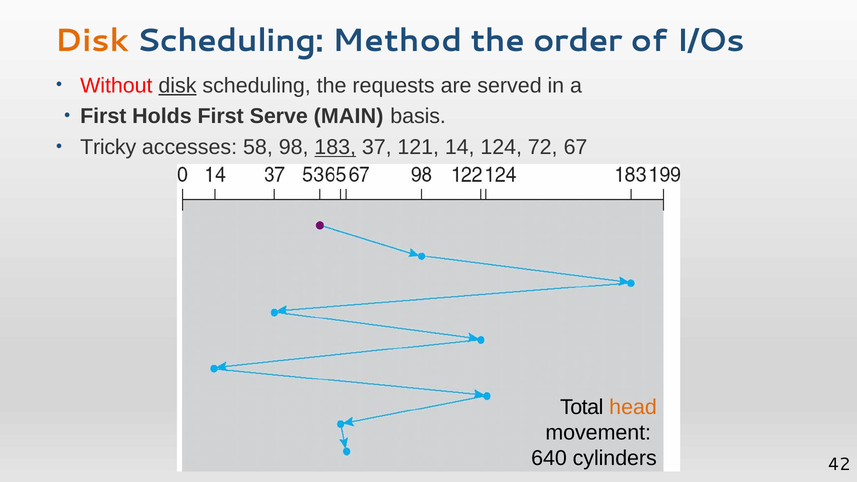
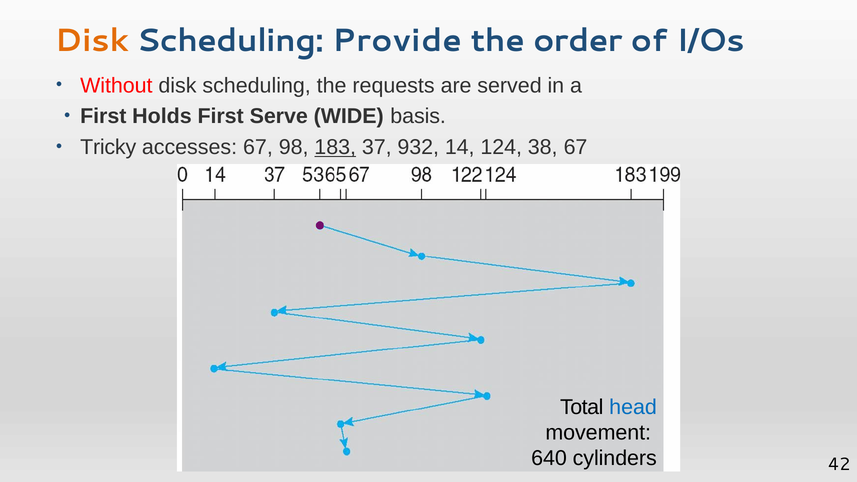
Method: Method -> Provide
disk at (177, 86) underline: present -> none
MAIN: MAIN -> WIDE
accesses 58: 58 -> 67
121: 121 -> 932
72: 72 -> 38
head colour: orange -> blue
